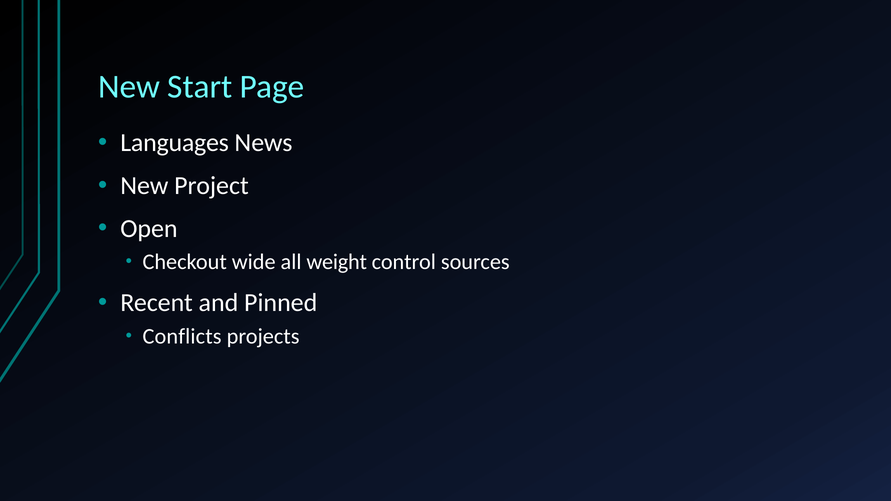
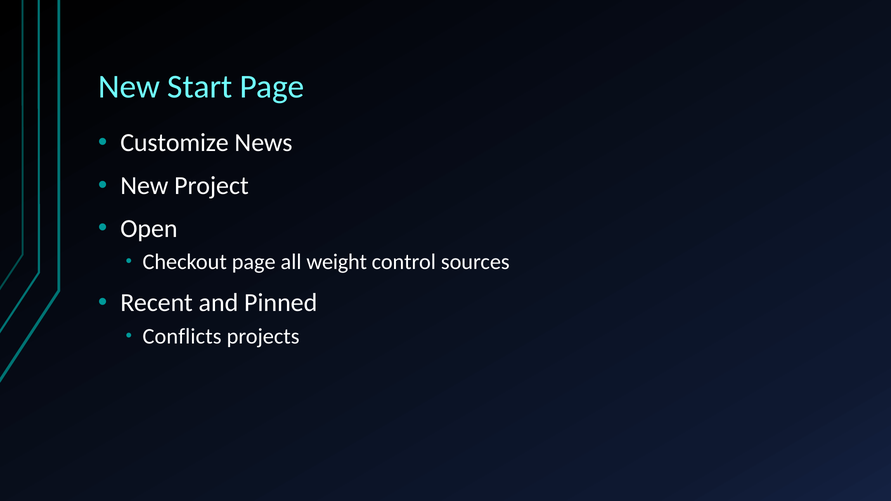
Languages: Languages -> Customize
Checkout wide: wide -> page
